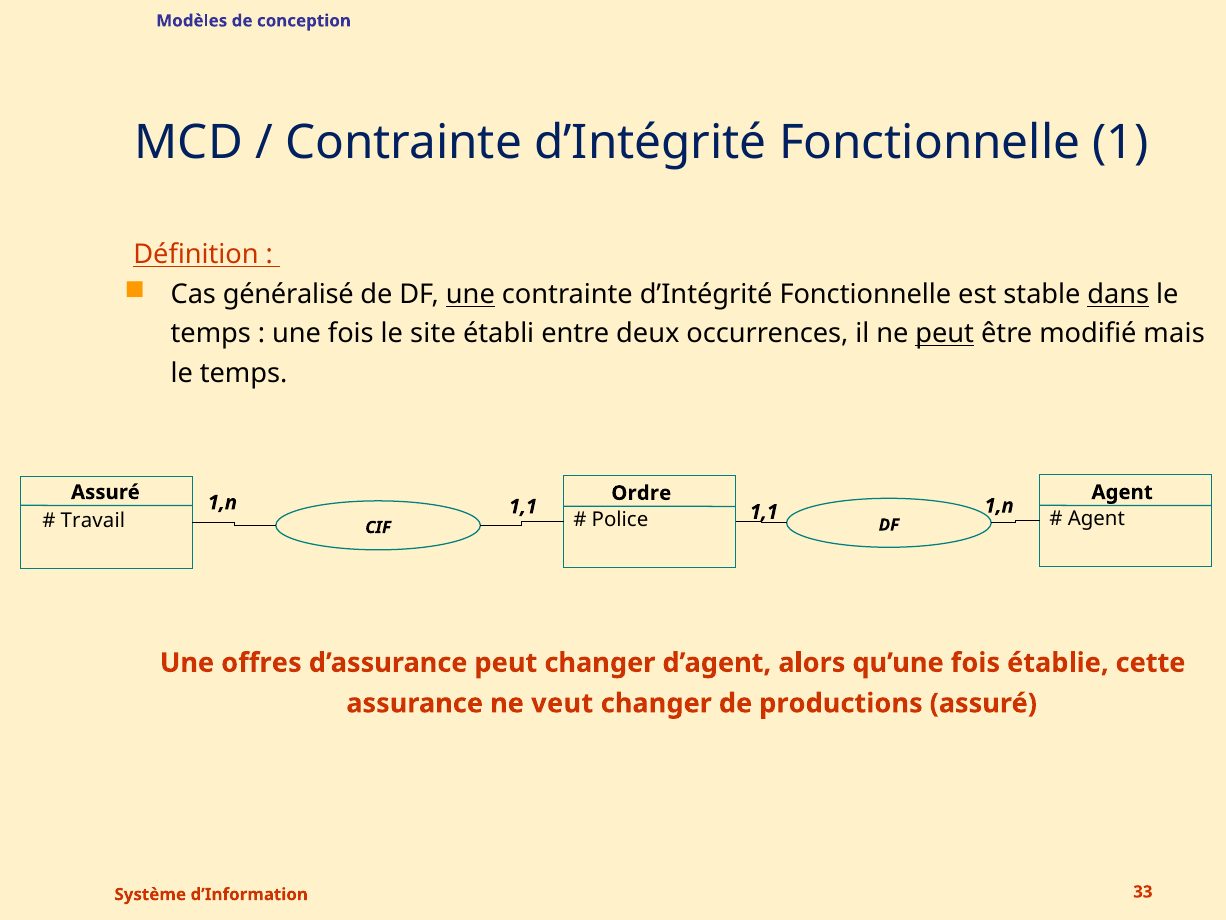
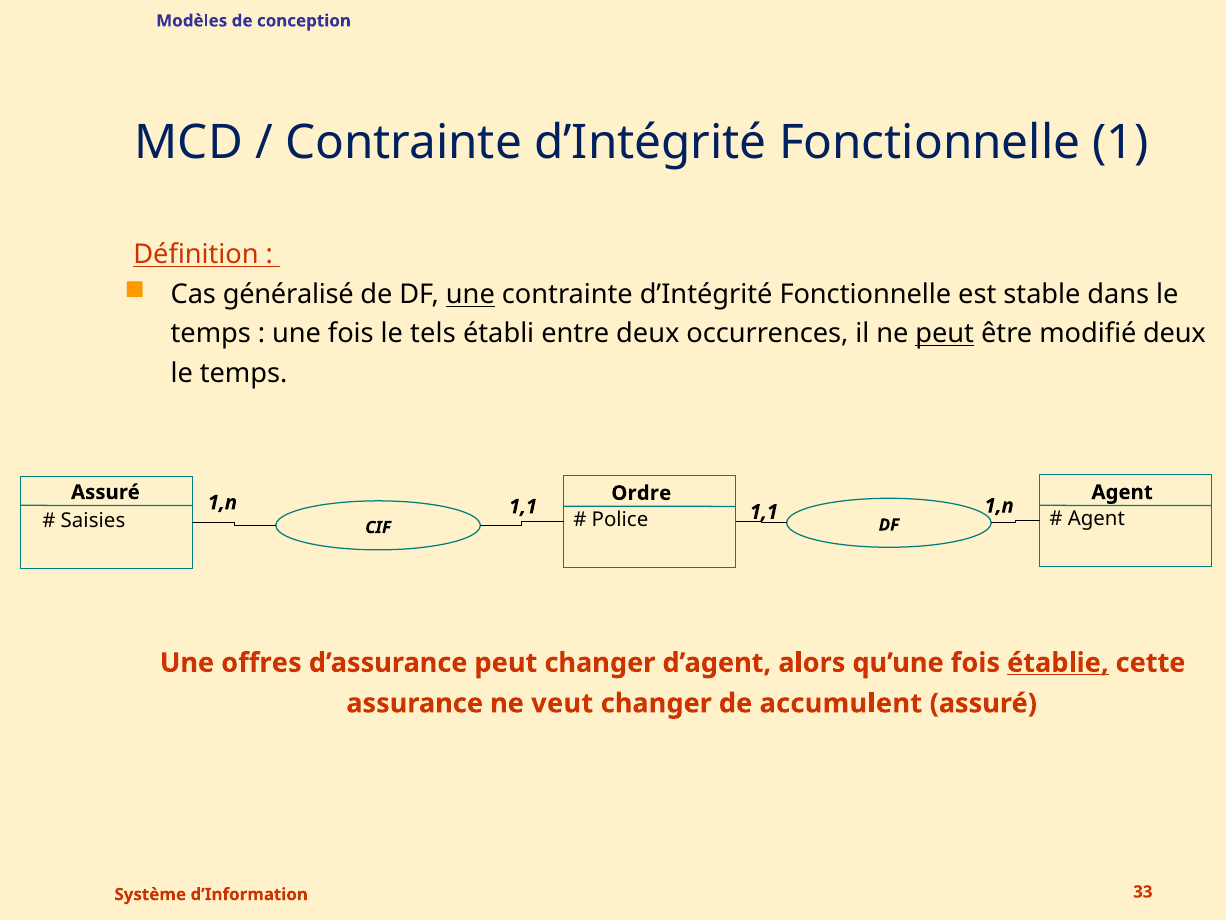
dans underline: present -> none
site: site -> tels
modifié mais: mais -> deux
Travail: Travail -> Saisies
établie underline: none -> present
productions: productions -> accumulent
